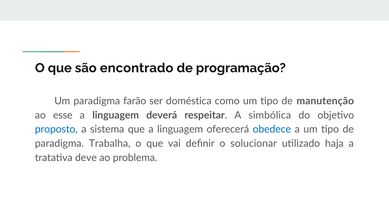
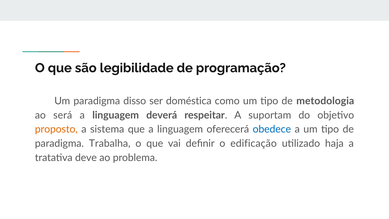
encontrado: encontrado -> legibilidade
farão: farão -> disso
manutenção: manutenção -> metodologia
esse: esse -> será
simbólica: simbólica -> suportam
proposto colour: blue -> orange
solucionar: solucionar -> edificação
